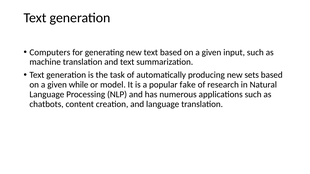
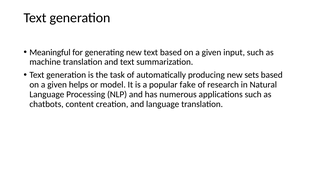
Computers: Computers -> Meaningful
while: while -> helps
